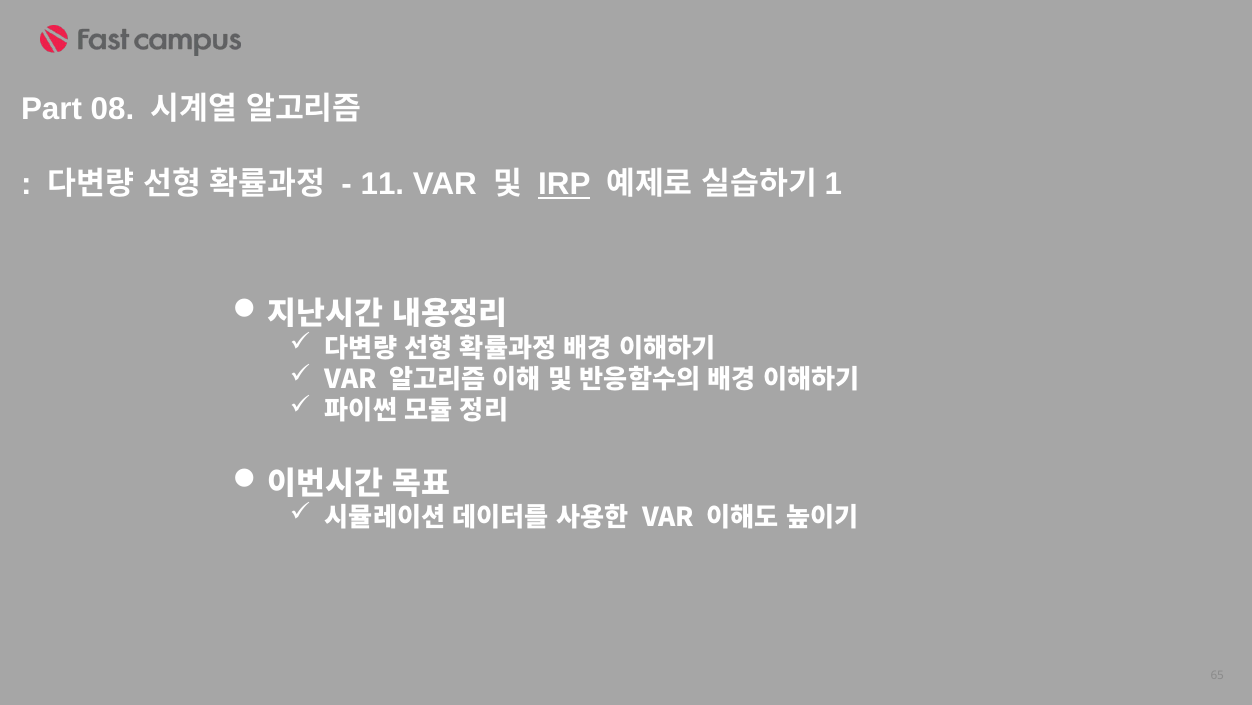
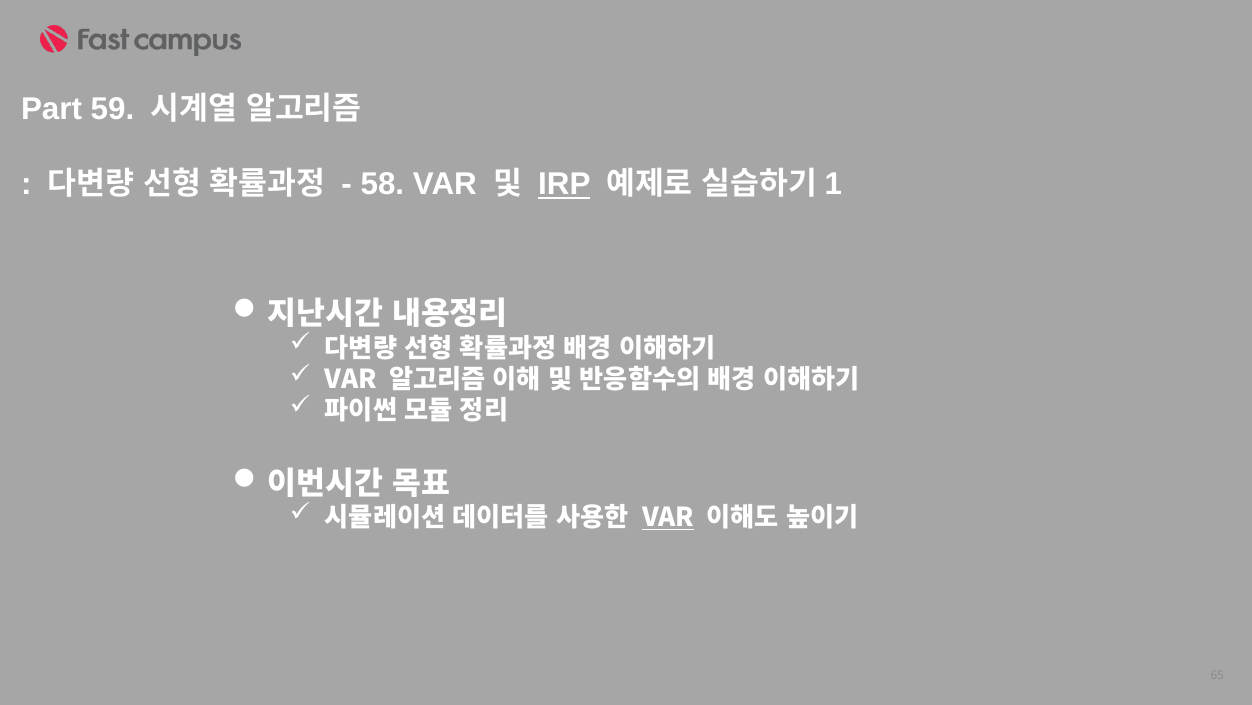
08: 08 -> 59
11: 11 -> 58
VAR at (668, 518) underline: none -> present
